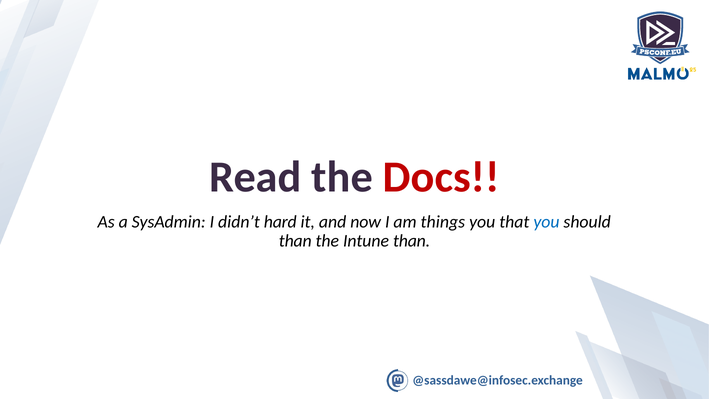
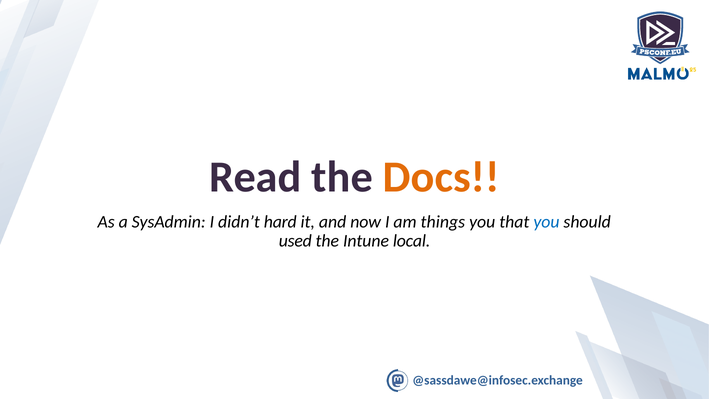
Docs colour: red -> orange
than at (295, 241): than -> used
Intune than: than -> local
